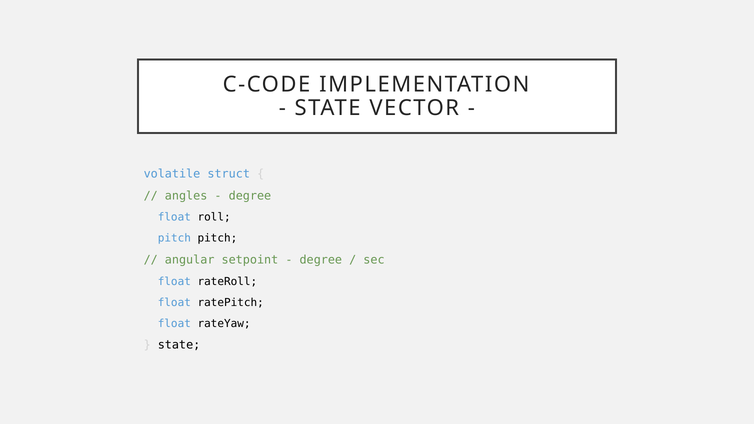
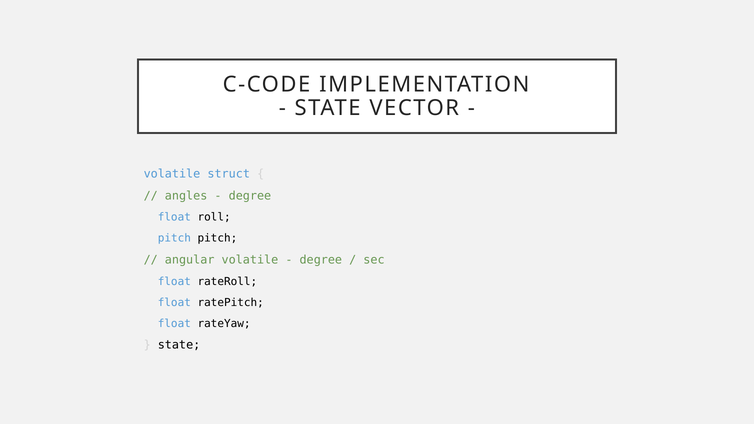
angular setpoint: setpoint -> volatile
